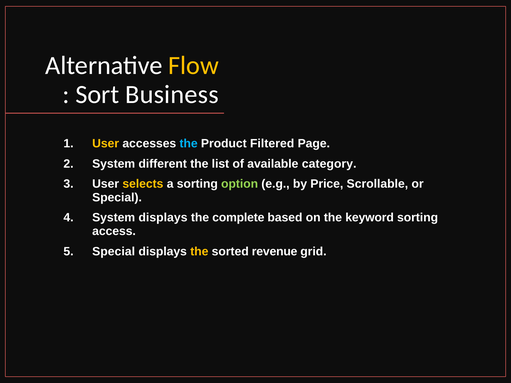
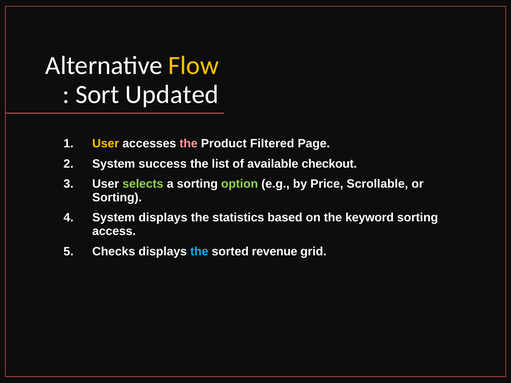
Business: Business -> Updated
the at (189, 144) colour: light blue -> pink
different: different -> success
category: category -> checkout
selects colour: yellow -> light green
Special at (117, 198): Special -> Sorting
complete: complete -> statistics
Special at (114, 252): Special -> Checks
the at (199, 252) colour: yellow -> light blue
